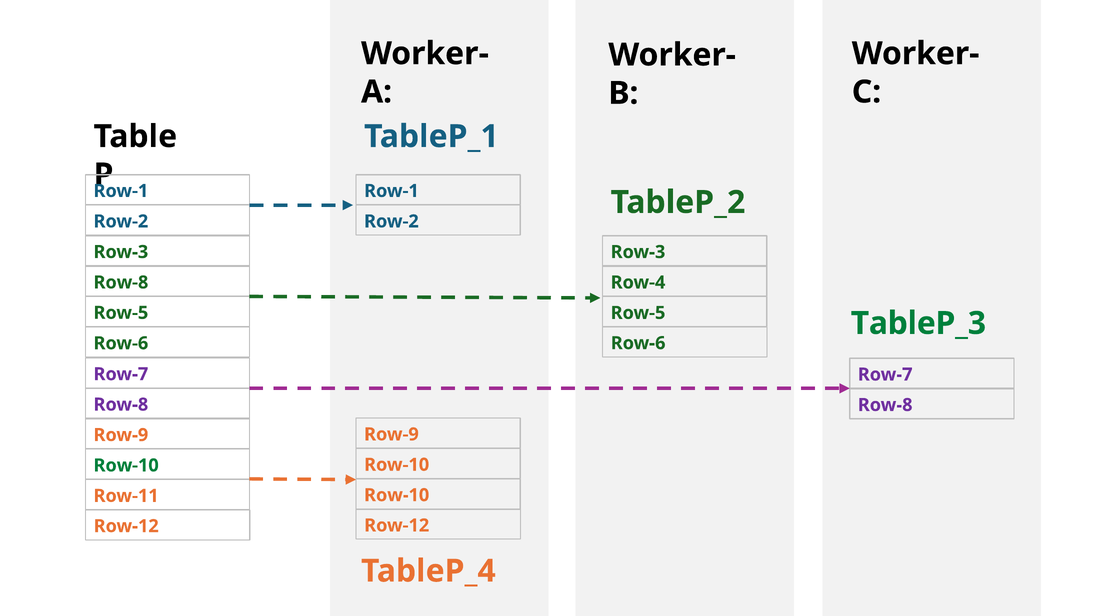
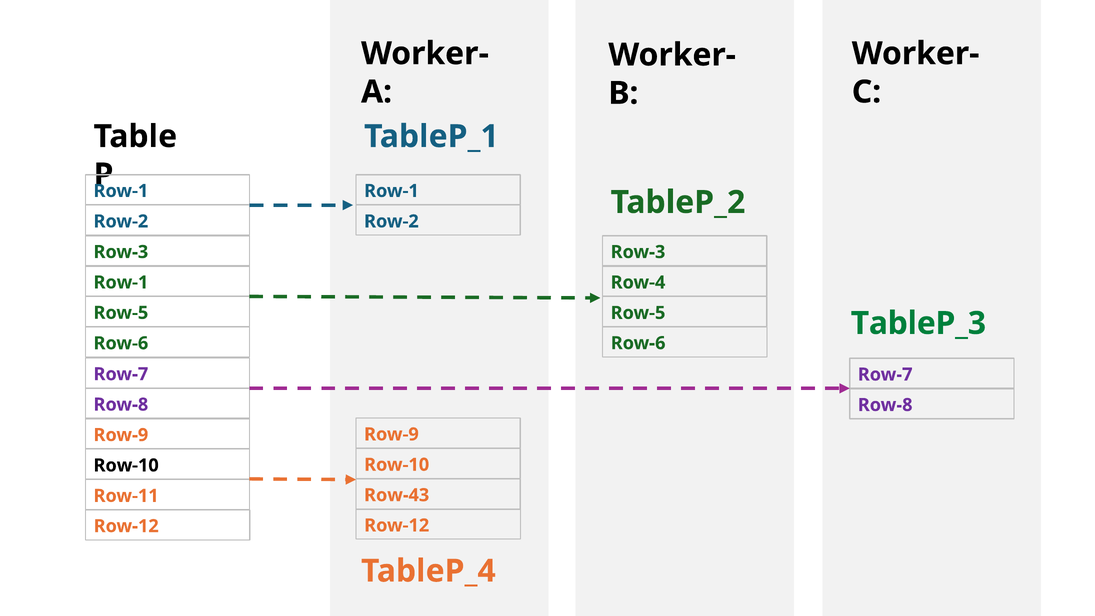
Row-8 at (121, 282): Row-8 -> Row-1
Row-10 at (126, 465) colour: green -> black
Row-10 at (397, 495): Row-10 -> Row-43
